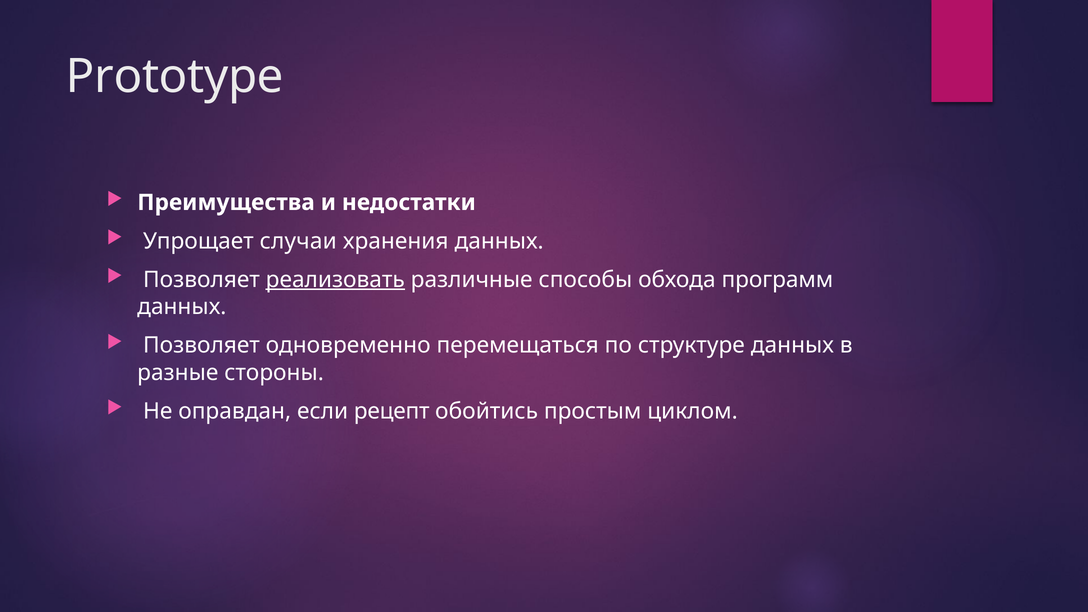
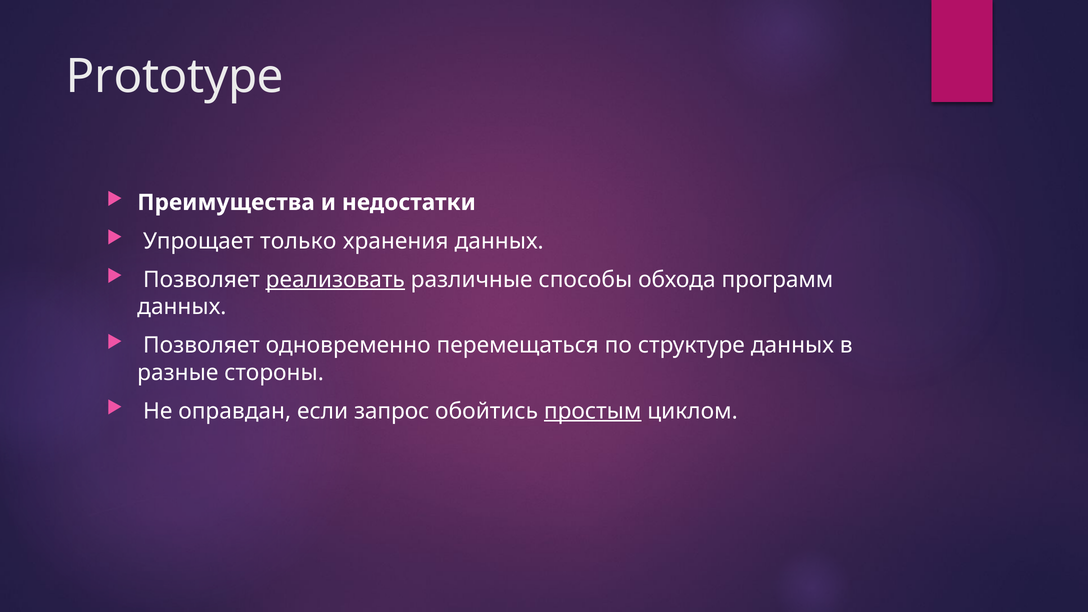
случаи: случаи -> только
рецепт: рецепт -> запрос
простым underline: none -> present
